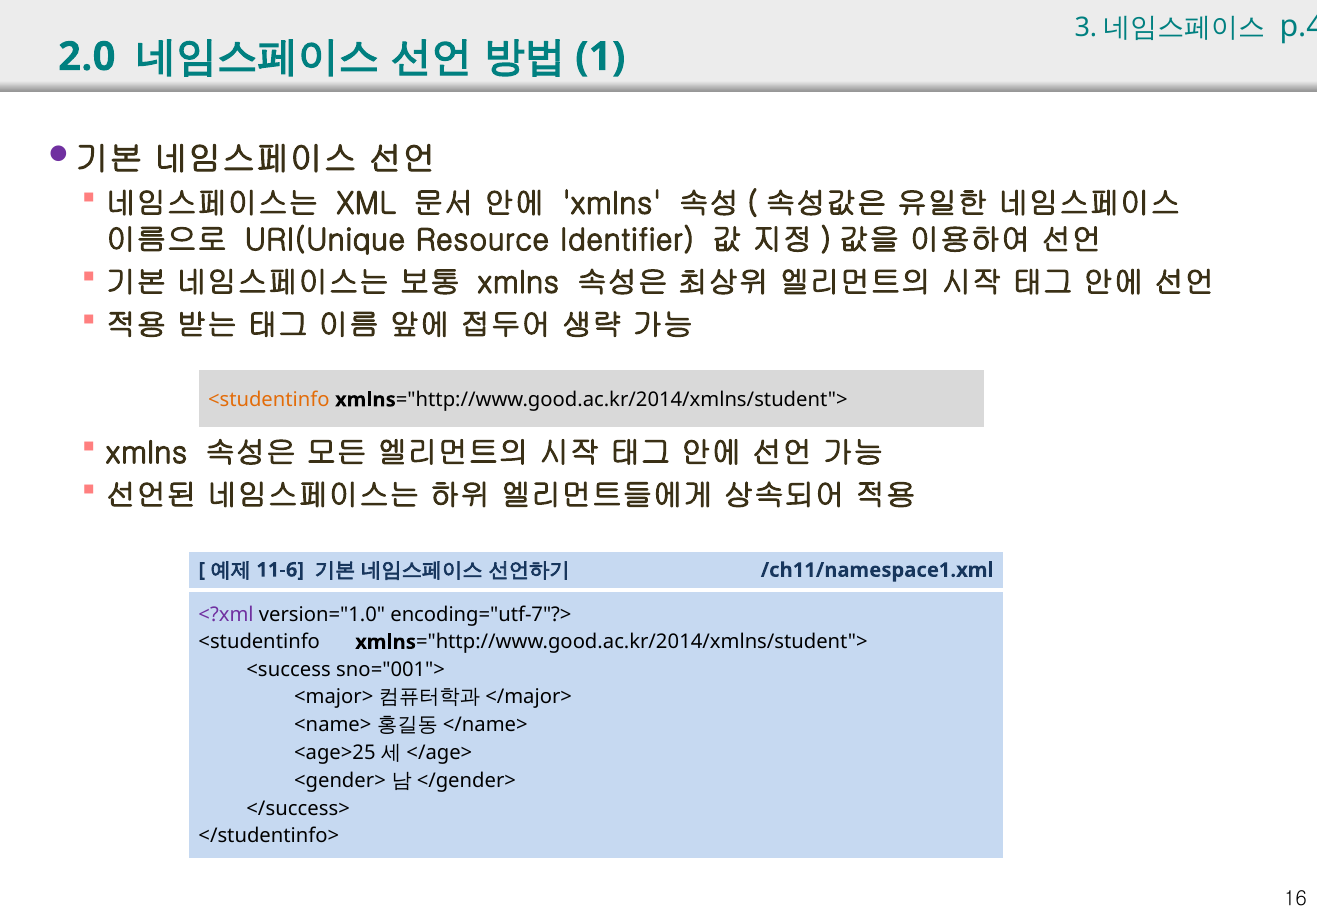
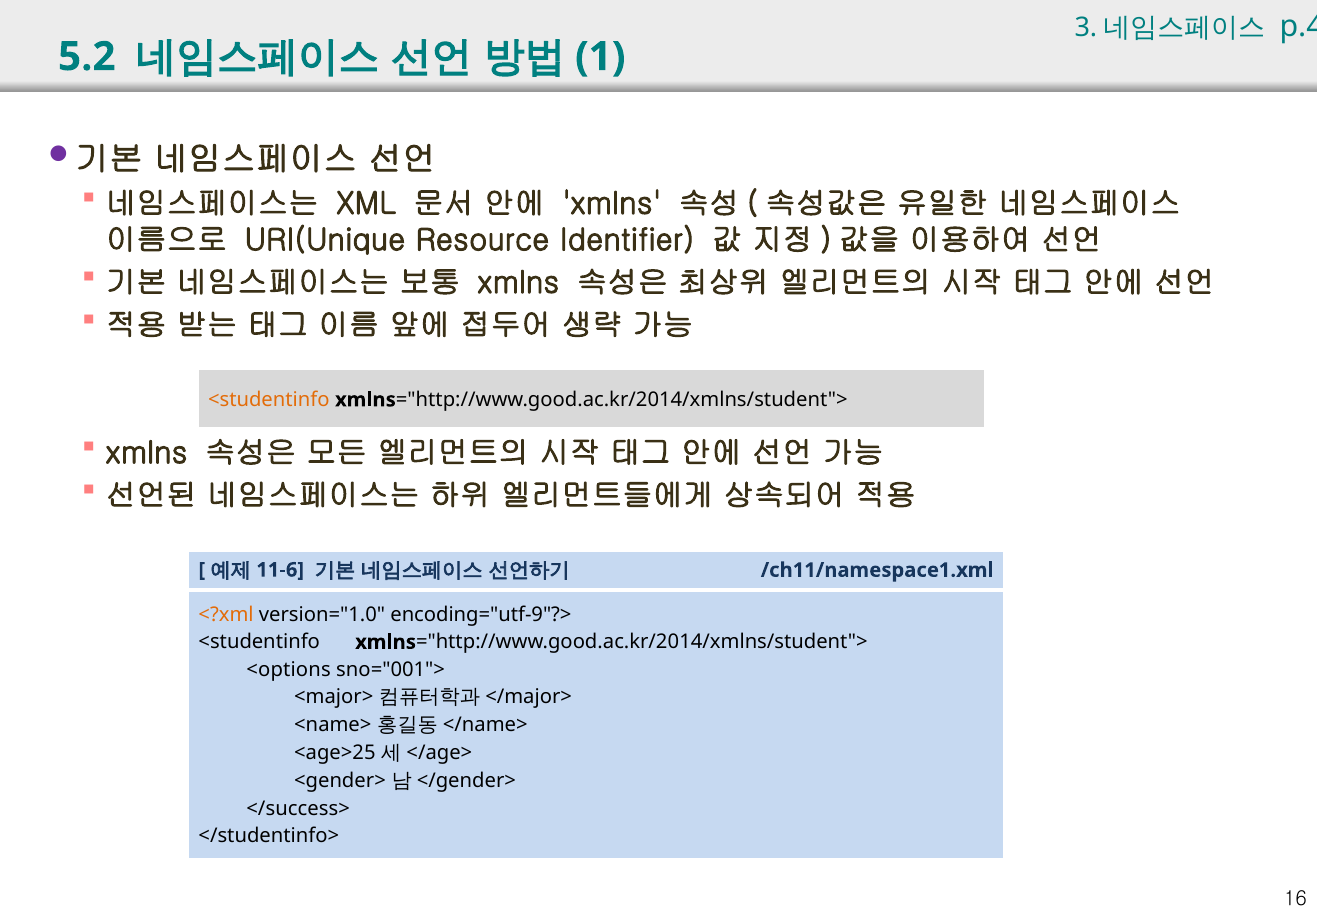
2.0: 2.0 -> 5.2
<?xml colour: purple -> orange
encoding="utf-7"?>: encoding="utf-7"?> -> encoding="utf-9"?>
<success: <success -> <options
